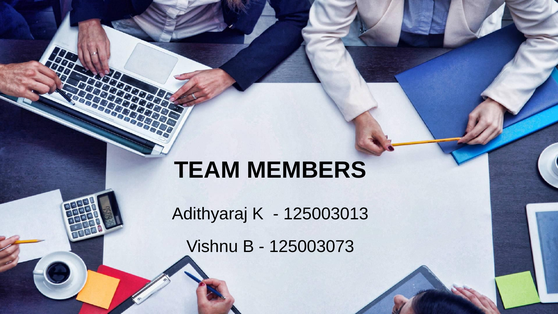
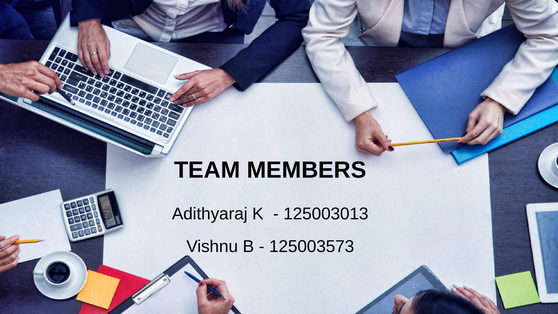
125003073: 125003073 -> 125003573
